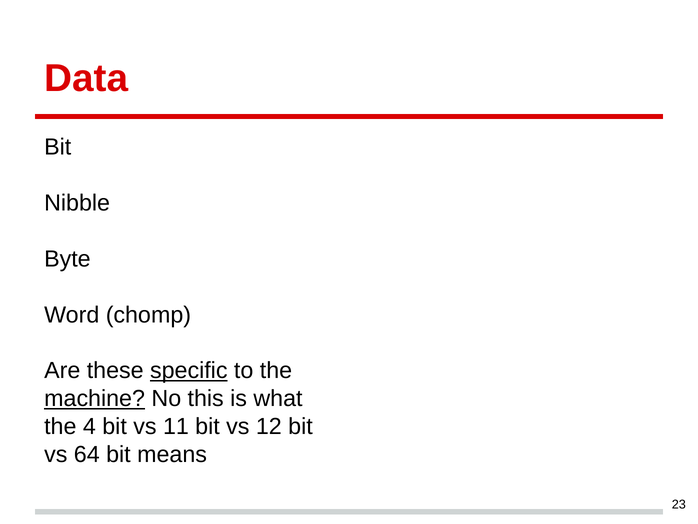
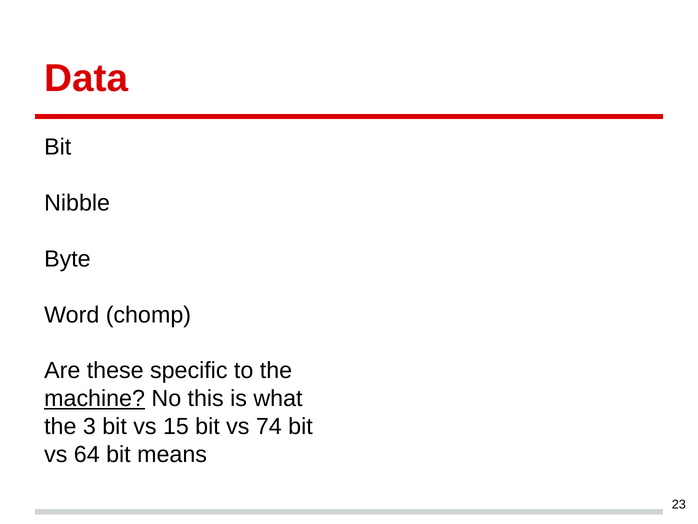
specific underline: present -> none
4: 4 -> 3
11: 11 -> 15
12: 12 -> 74
